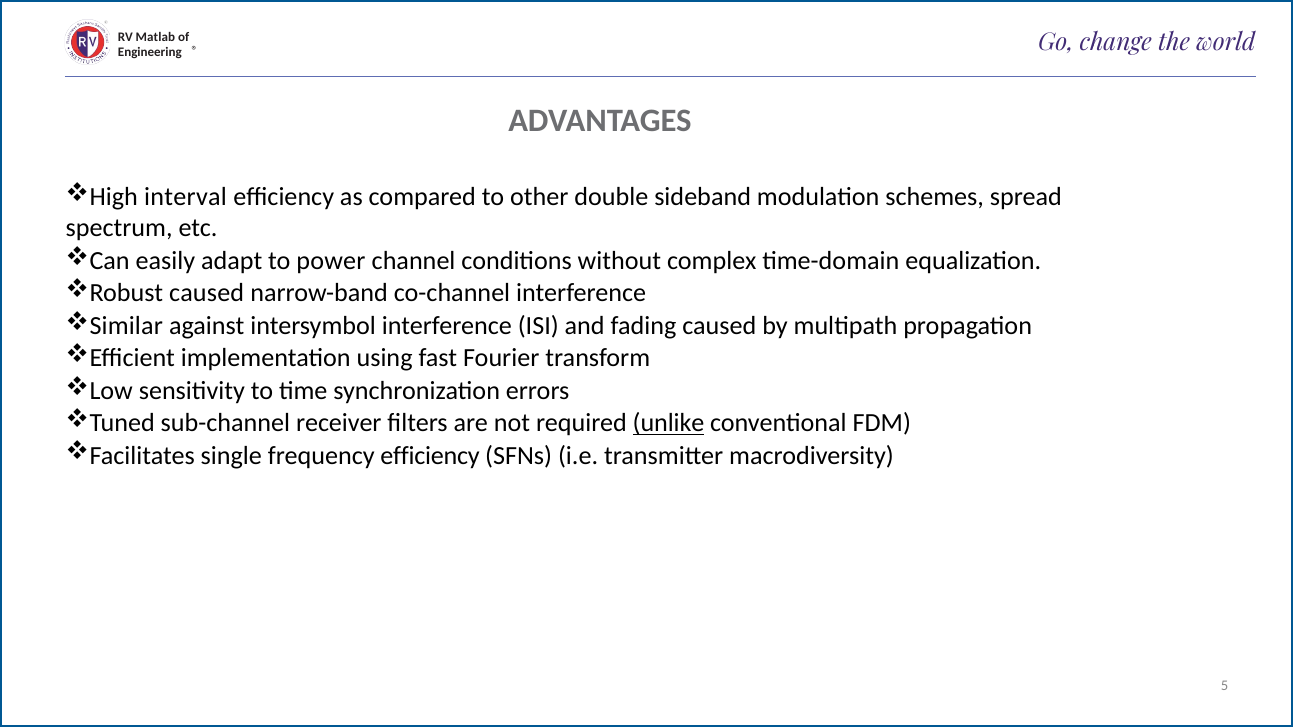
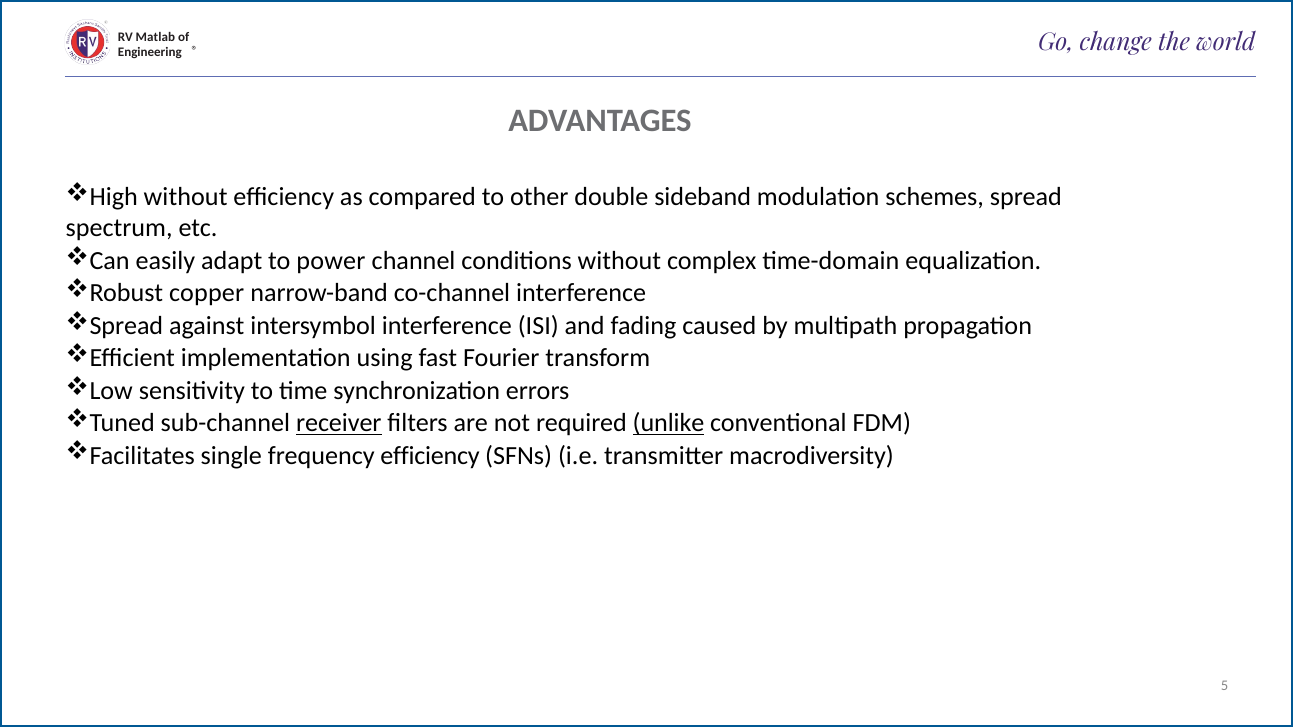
High interval: interval -> without
Robust caused: caused -> copper
Similar at (126, 326): Similar -> Spread
receiver underline: none -> present
